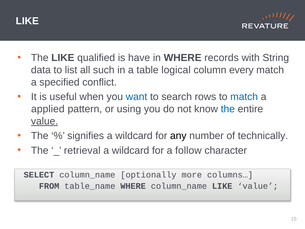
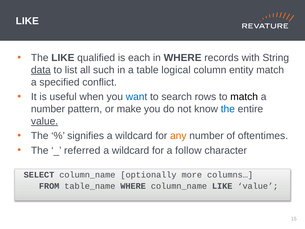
have: have -> each
data underline: none -> present
every: every -> entity
match at (244, 97) colour: blue -> black
applied at (48, 109): applied -> number
using: using -> make
any colour: black -> orange
technically: technically -> oftentimes
retrieval: retrieval -> referred
